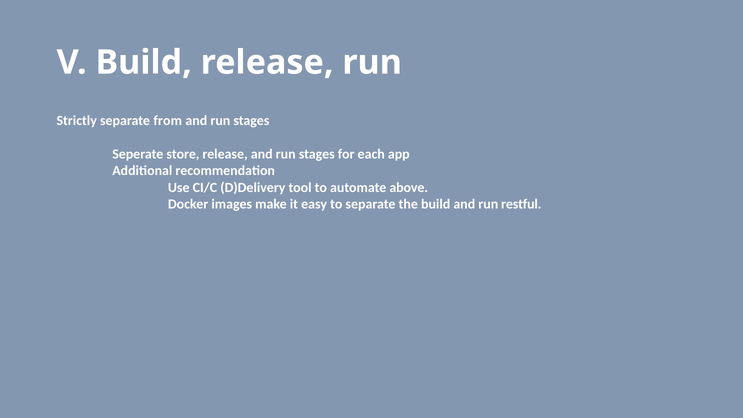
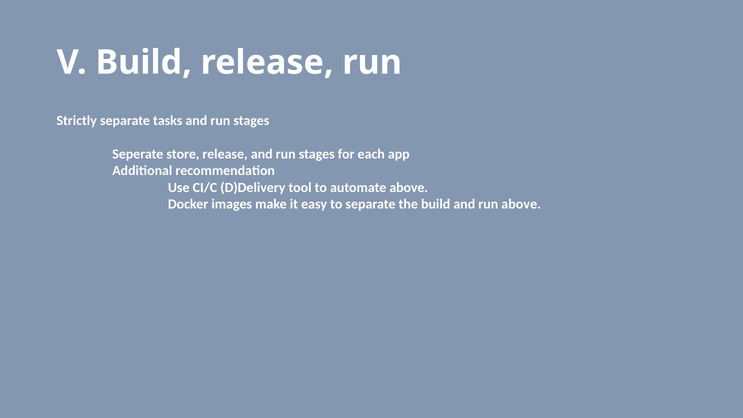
from: from -> tasks
run restful: restful -> above
